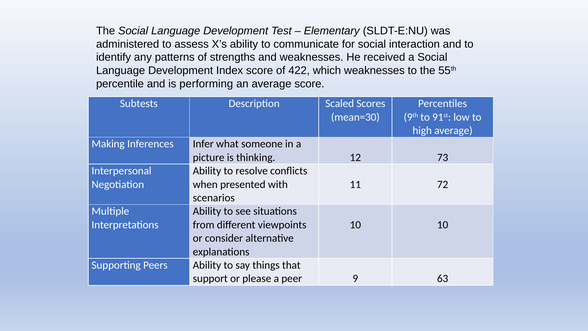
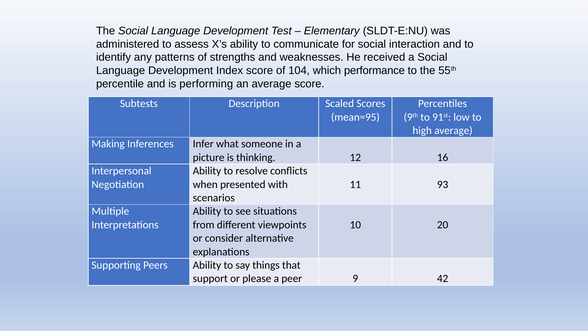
422: 422 -> 104
which weaknesses: weaknesses -> performance
mean=30: mean=30 -> mean=95
73: 73 -> 16
72: 72 -> 93
10 10: 10 -> 20
63: 63 -> 42
